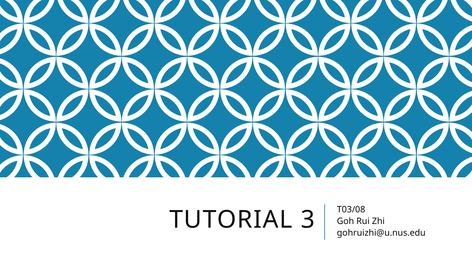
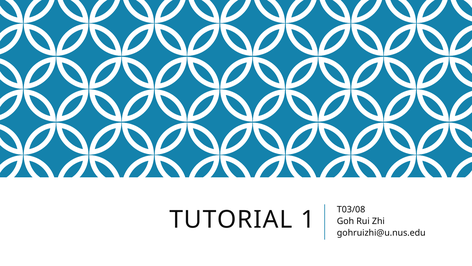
3: 3 -> 1
